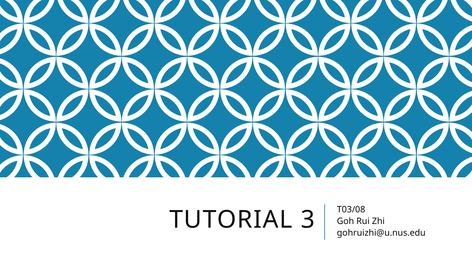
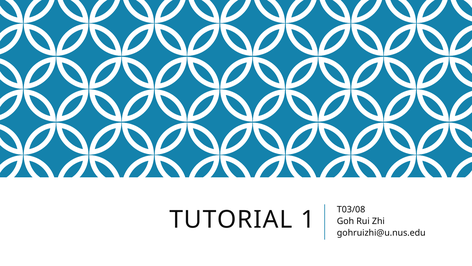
3: 3 -> 1
